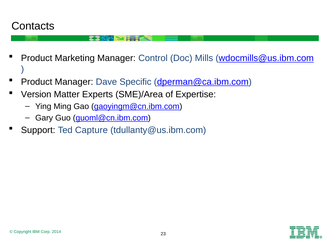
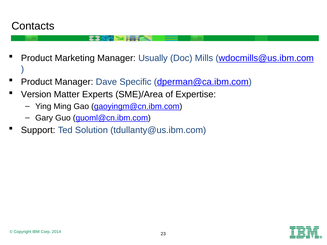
Control: Control -> Usually
Capture: Capture -> Solution
